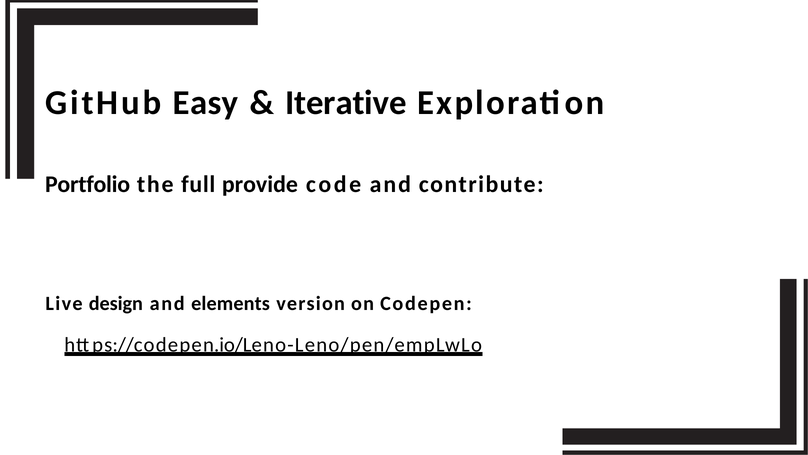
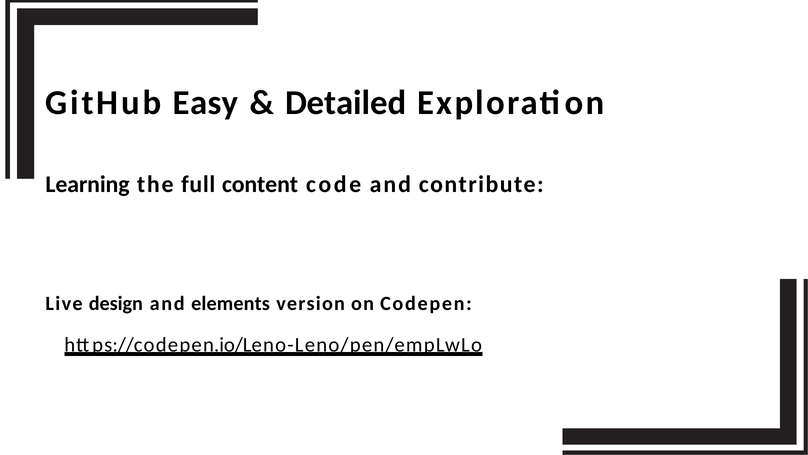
Iterative: Iterative -> Detailed
Portfolio: Portfolio -> Learning
provide: provide -> content
